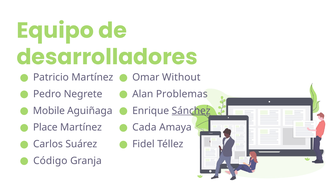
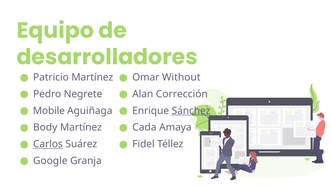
Problemas: Problemas -> Corrección
Place: Place -> Body
Carlos underline: none -> present
Código: Código -> Google
